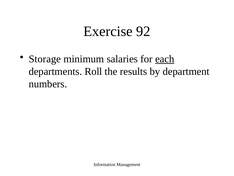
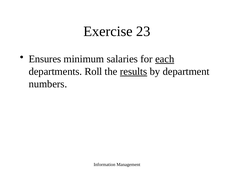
92: 92 -> 23
Storage: Storage -> Ensures
results underline: none -> present
